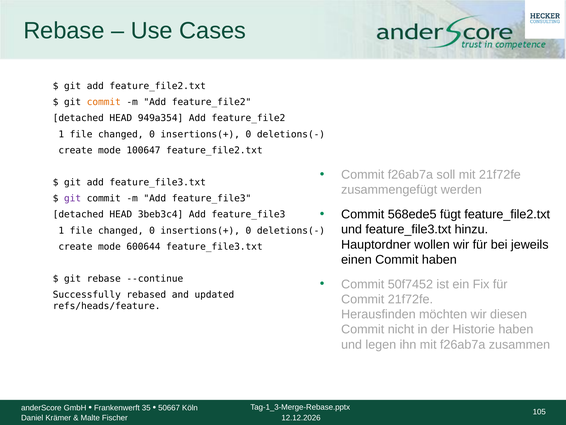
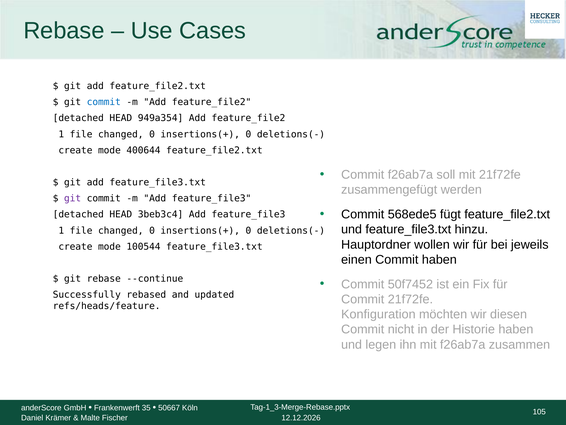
commit at (104, 102) colour: orange -> blue
100647: 100647 -> 400644
600644: 600644 -> 100544
Herausfinden: Herausfinden -> Konfiguration
